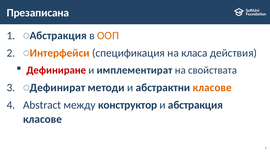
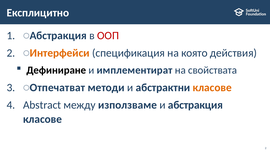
Презаписана: Презаписана -> Експлицитно
ООП colour: orange -> red
класа: класа -> която
Дефиниране colour: red -> black
Дефинират: Дефинират -> Отпечатват
конструктор: конструктор -> използваме
